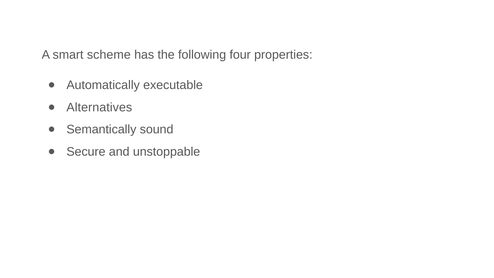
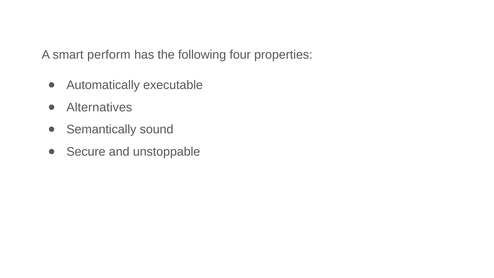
scheme: scheme -> perform
